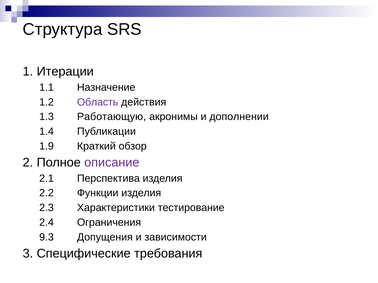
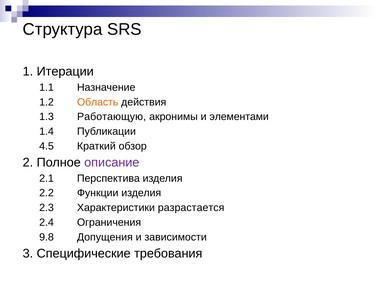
Область colour: purple -> orange
дополнении: дополнении -> элементами
1.9: 1.9 -> 4.5
тестирование: тестирование -> разрастается
9.3: 9.3 -> 9.8
